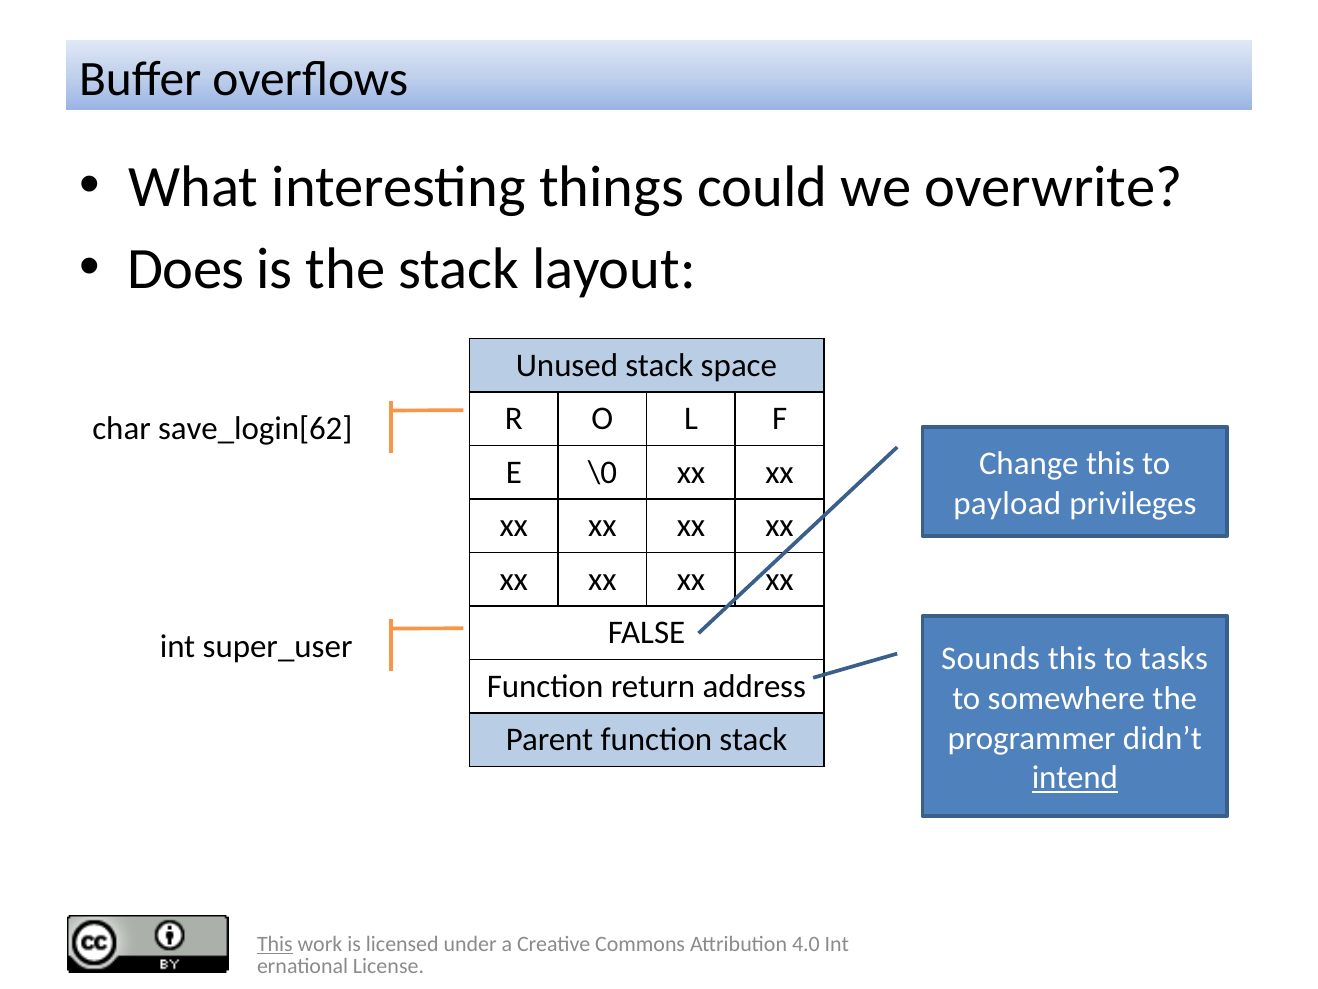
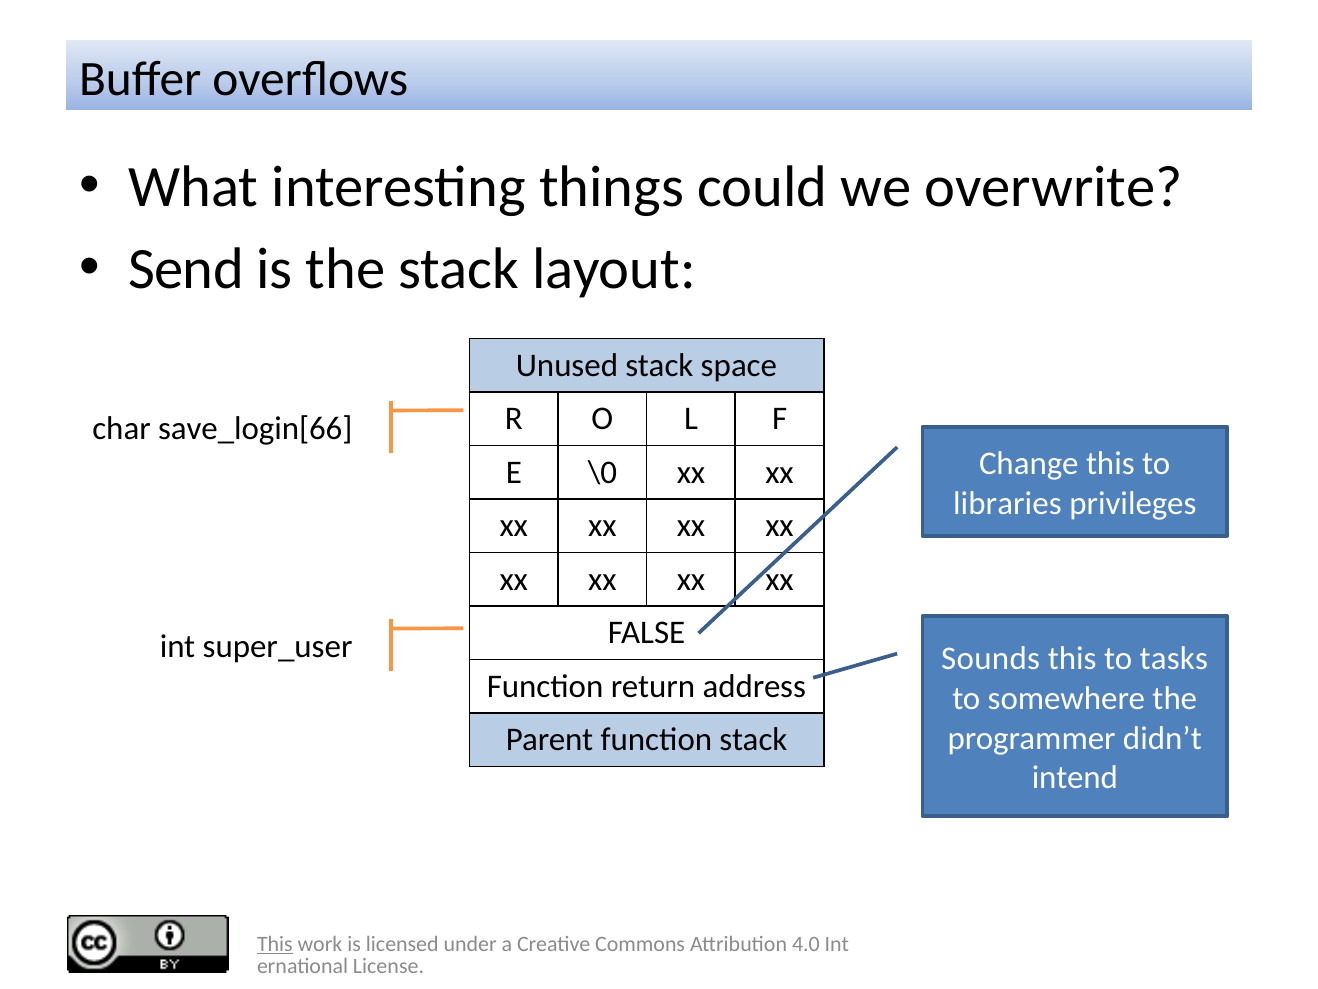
Does: Does -> Send
save_login[62: save_login[62 -> save_login[66
payload: payload -> libraries
intend underline: present -> none
